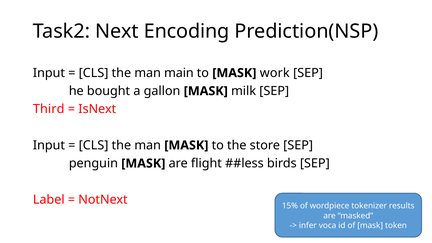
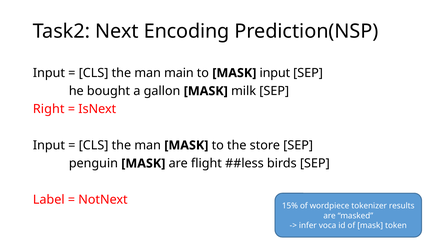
MASK work: work -> input
Third: Third -> Right
